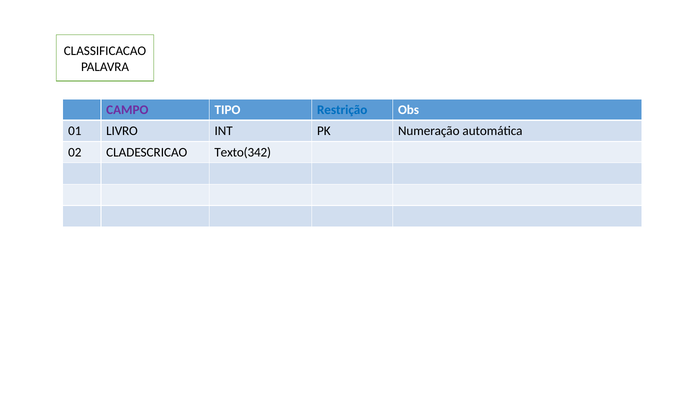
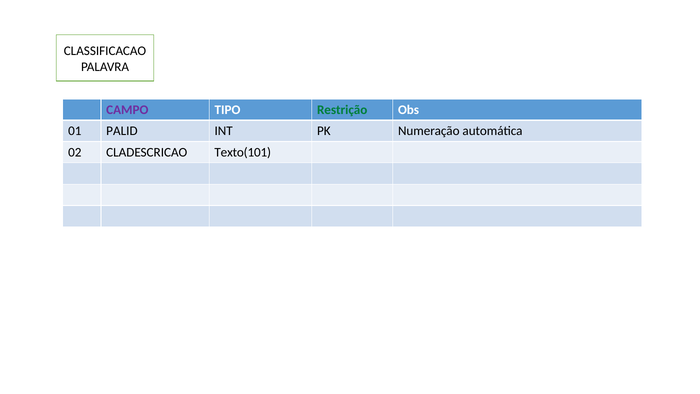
Restrição colour: blue -> green
LIVRO: LIVRO -> PALID
Texto(342: Texto(342 -> Texto(101
